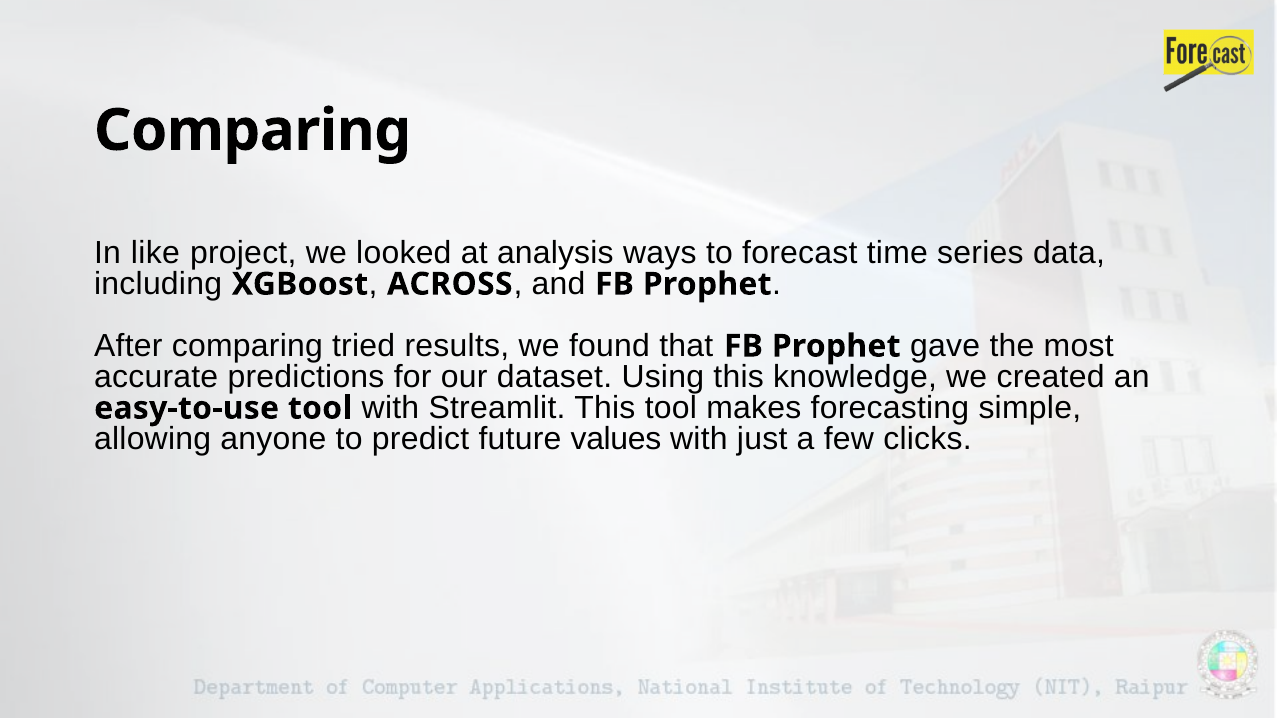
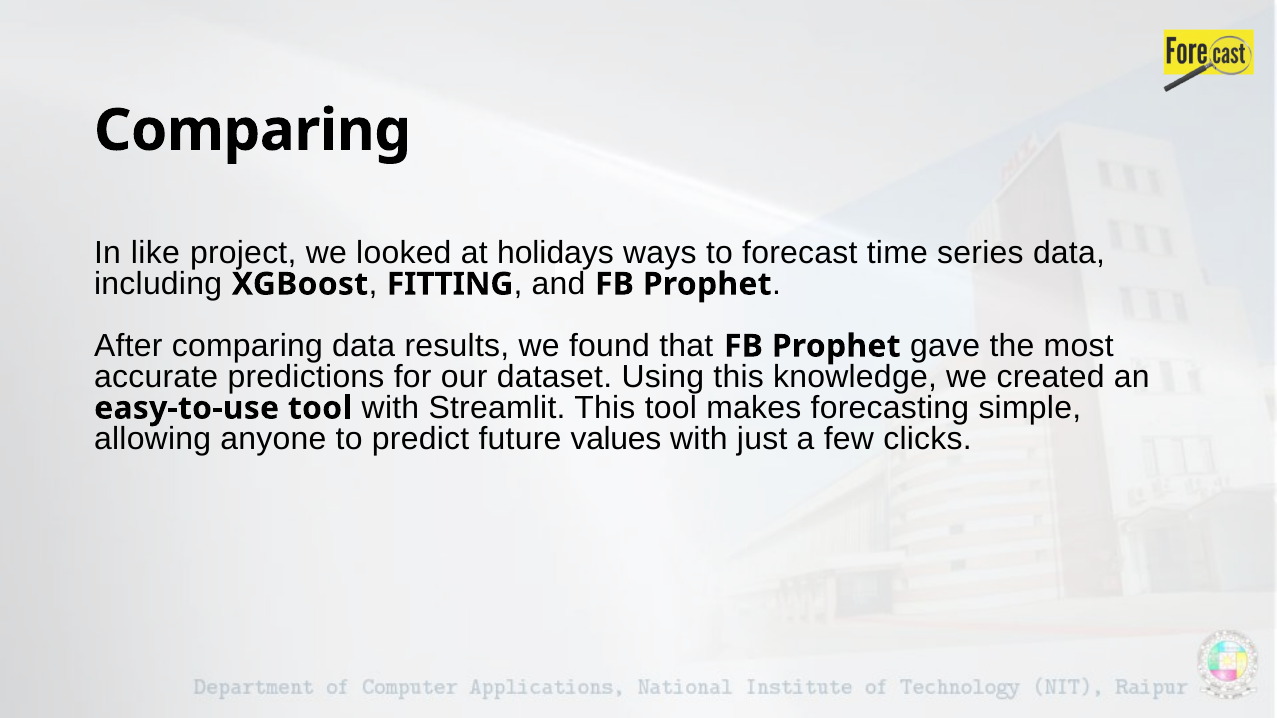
analysis: analysis -> holidays
ACROSS: ACROSS -> FITTING
comparing tried: tried -> data
